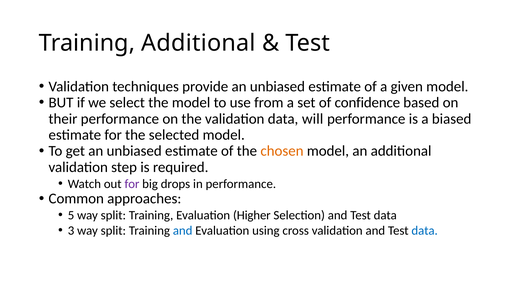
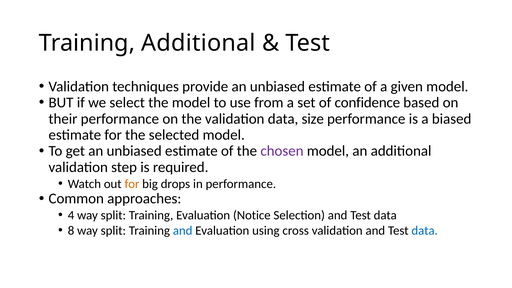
will: will -> size
chosen colour: orange -> purple
for at (132, 184) colour: purple -> orange
5: 5 -> 4
Higher: Higher -> Notice
3: 3 -> 8
